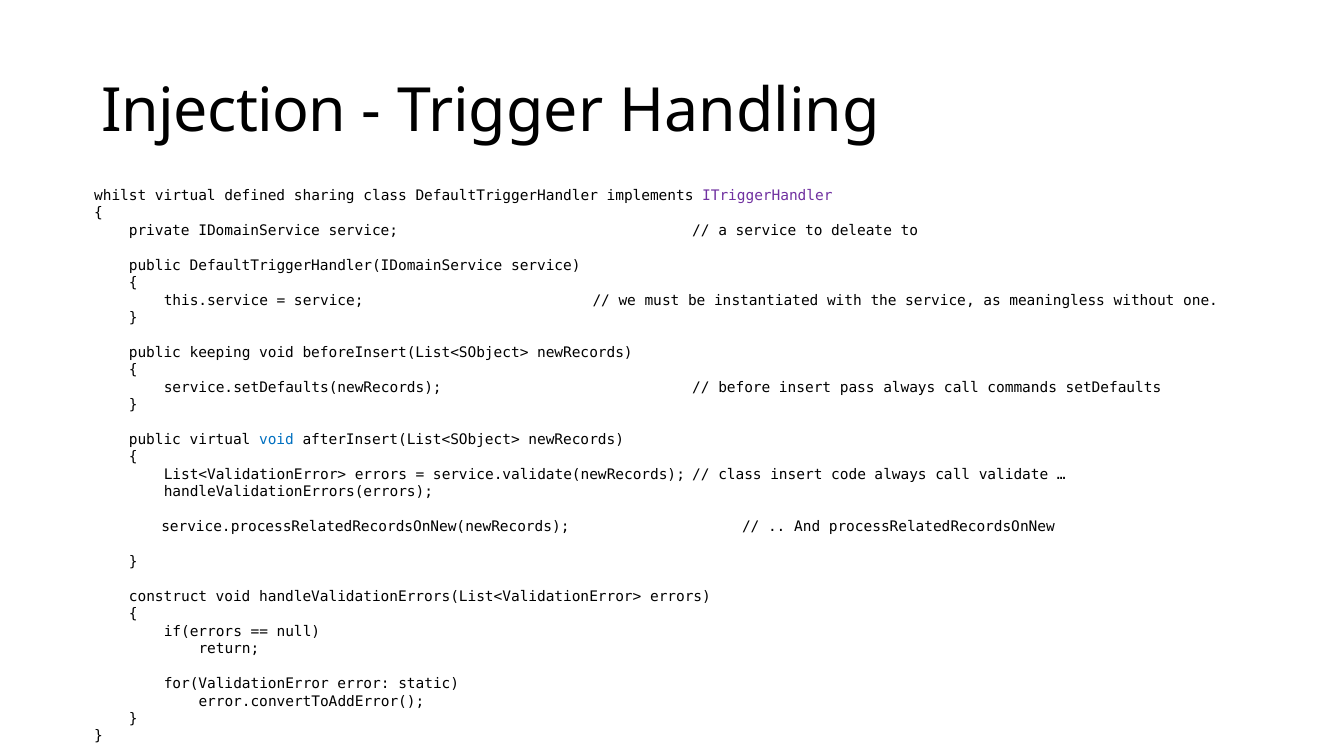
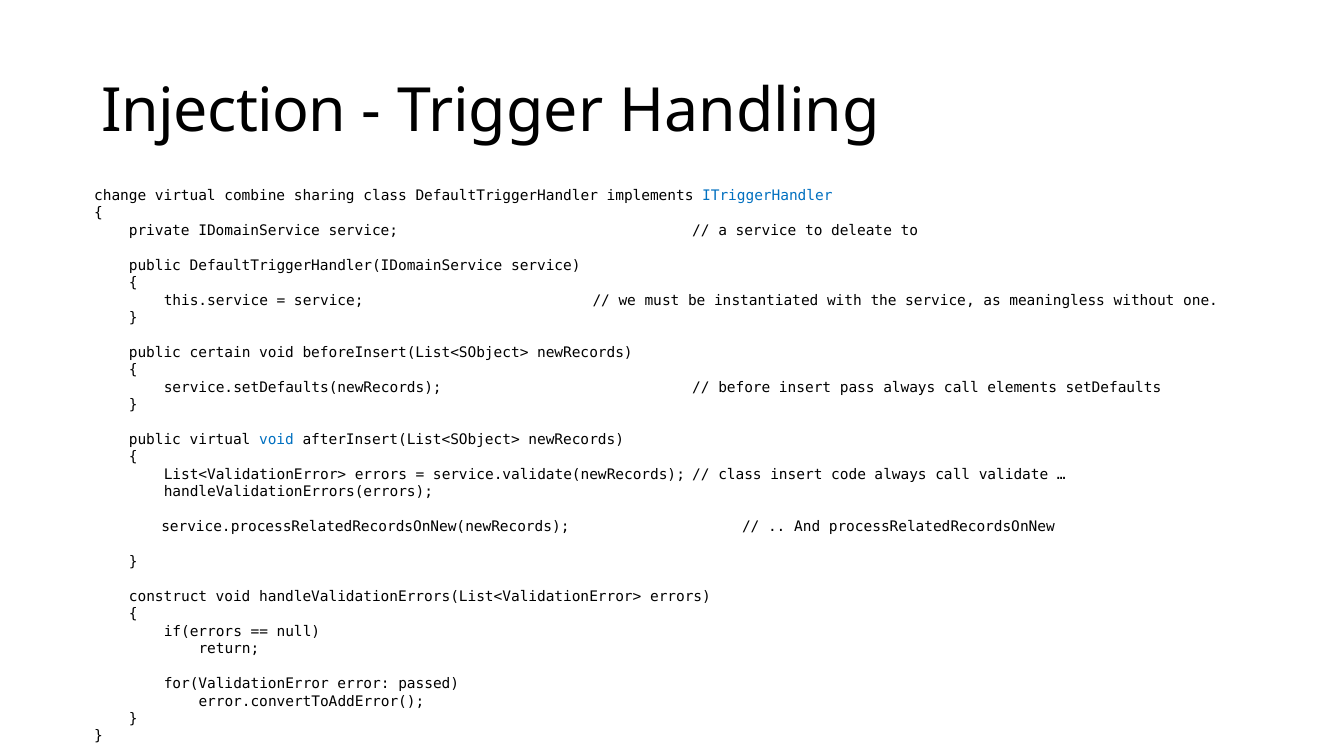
whilst: whilst -> change
defined: defined -> combine
ITriggerHandler colour: purple -> blue
keeping: keeping -> certain
commands: commands -> elements
static: static -> passed
